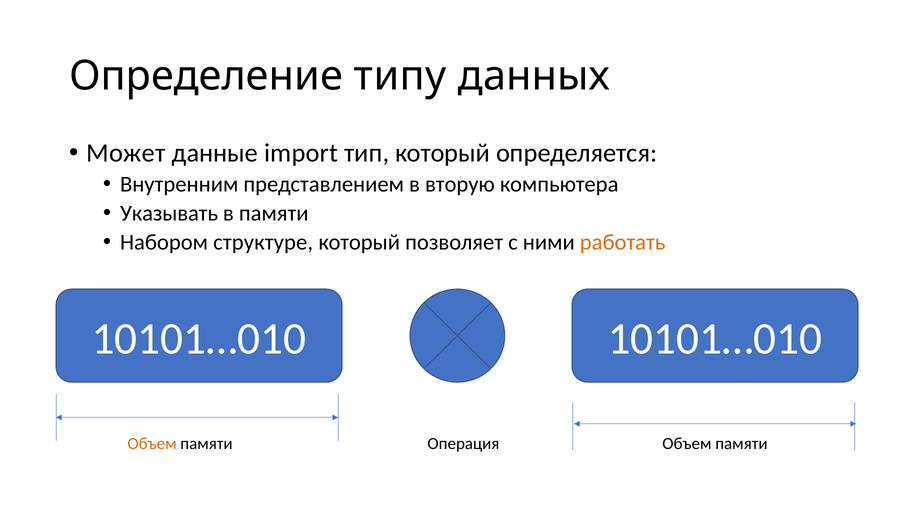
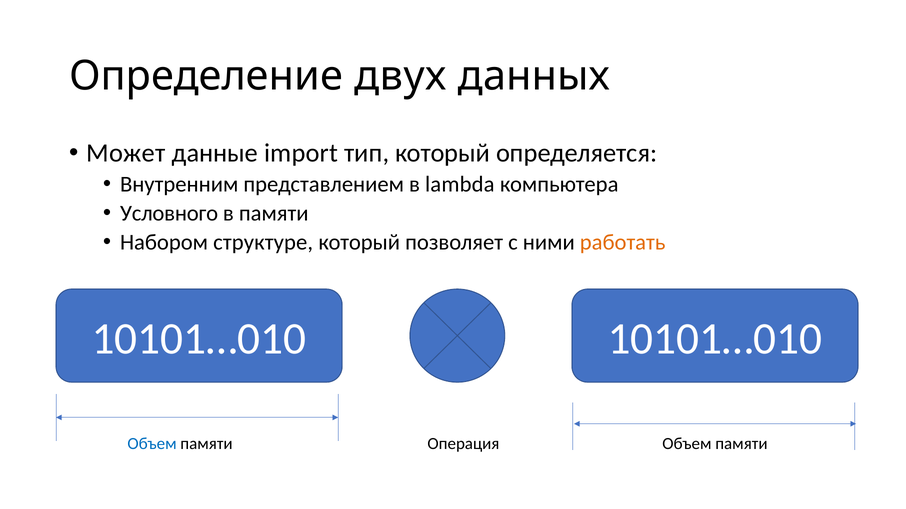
типу: типу -> двух
вторую: вторую -> lambda
Указывать: Указывать -> Условного
Объем at (152, 444) colour: orange -> blue
